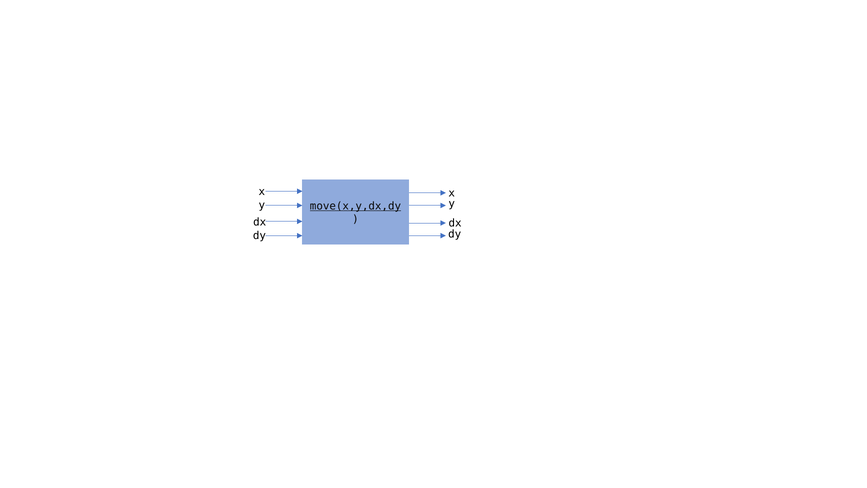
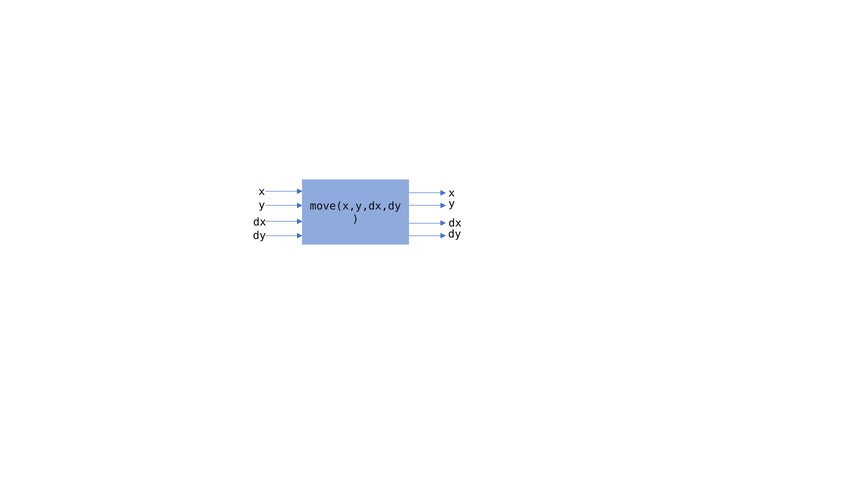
move(x,y,dx,dy underline: present -> none
